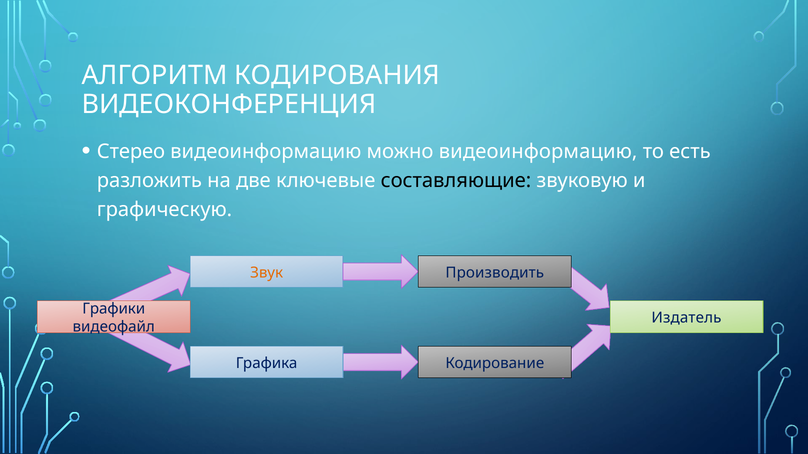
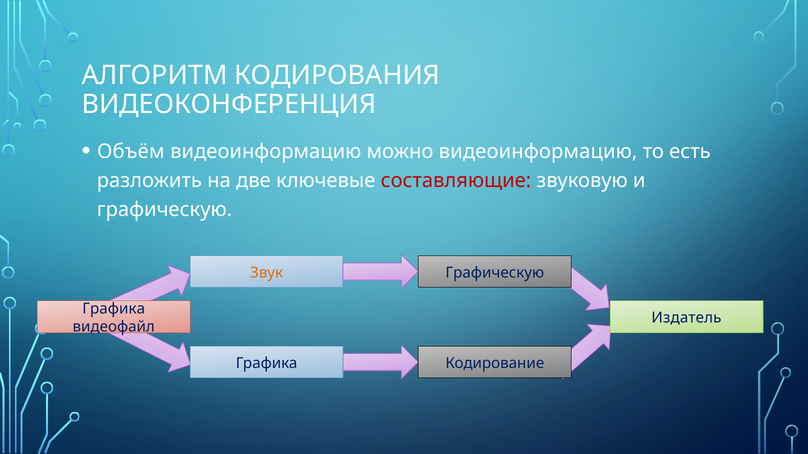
Стерео: Стерео -> Объём
составляющие colour: black -> red
Производить at (495, 273): Производить -> Графическую
Графики at (114, 309): Графики -> Графика
